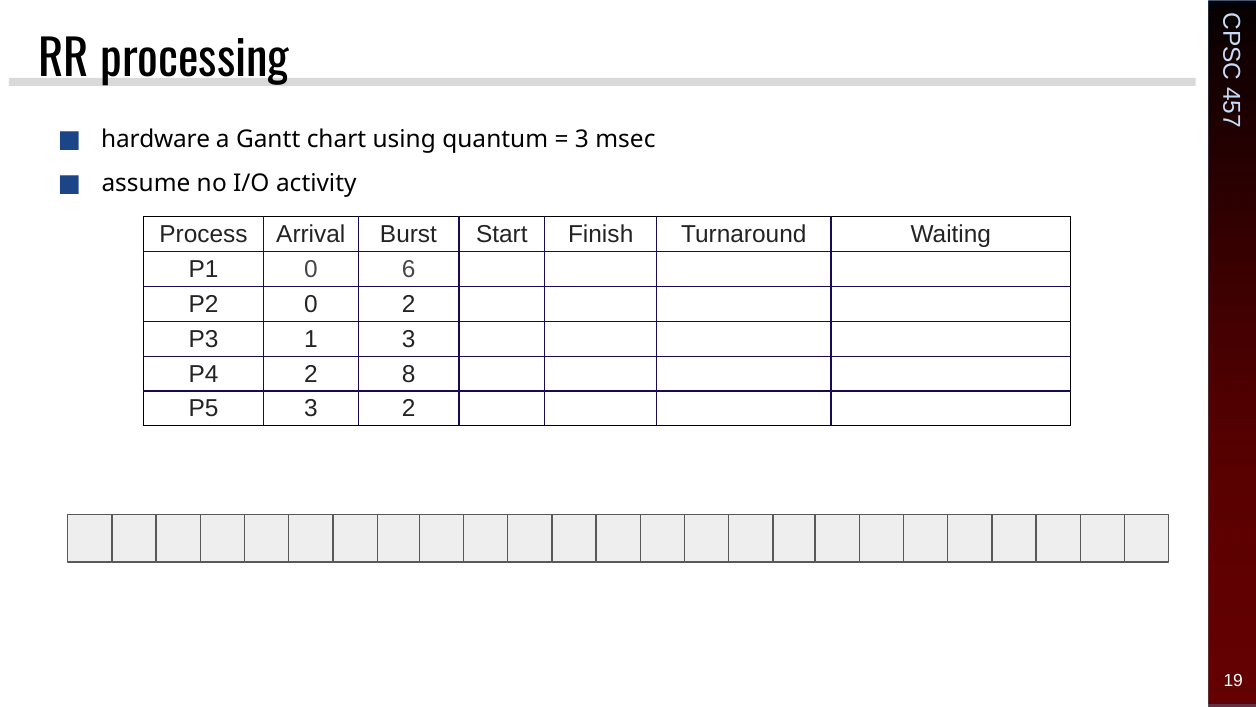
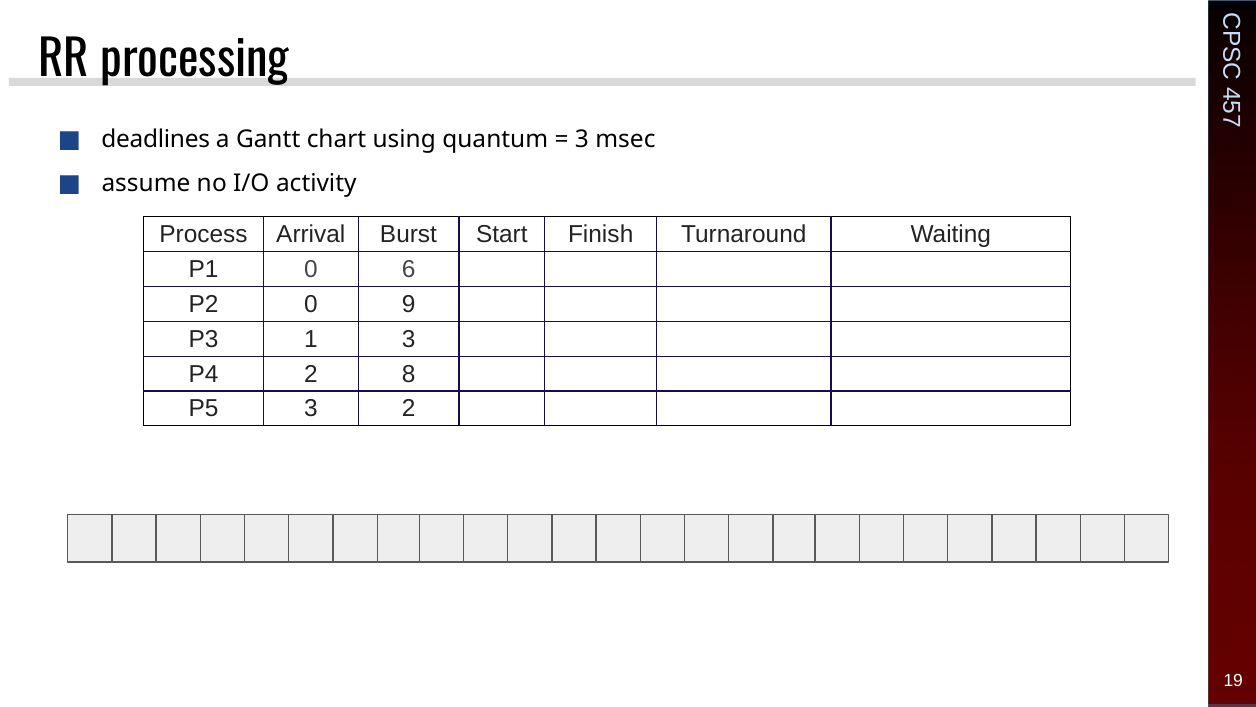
hardware: hardware -> deadlines
0 2: 2 -> 9
